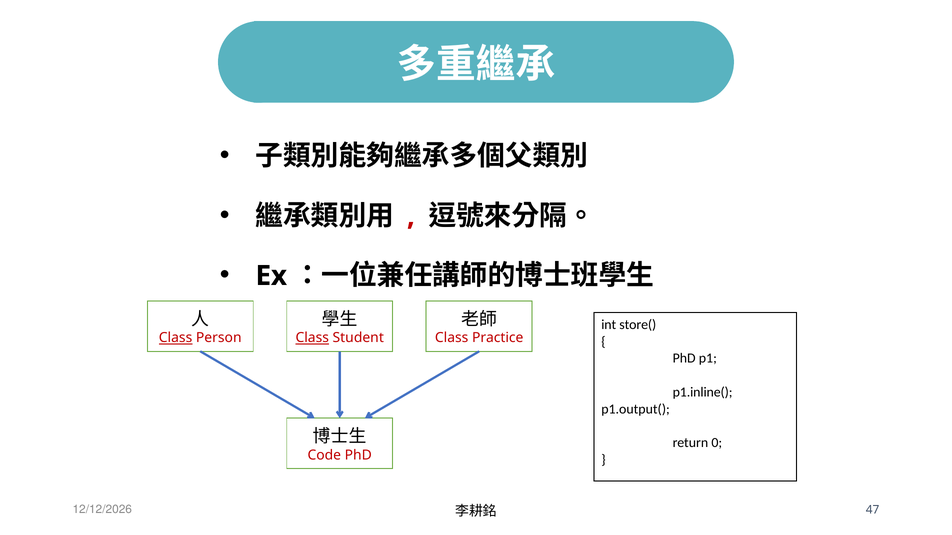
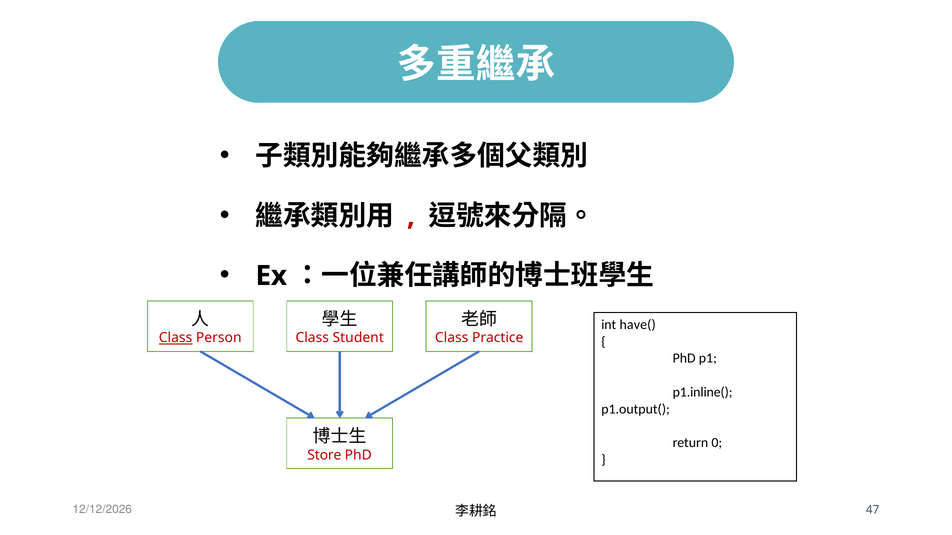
store(: store( -> have(
Class at (312, 338) underline: present -> none
Code: Code -> Store
